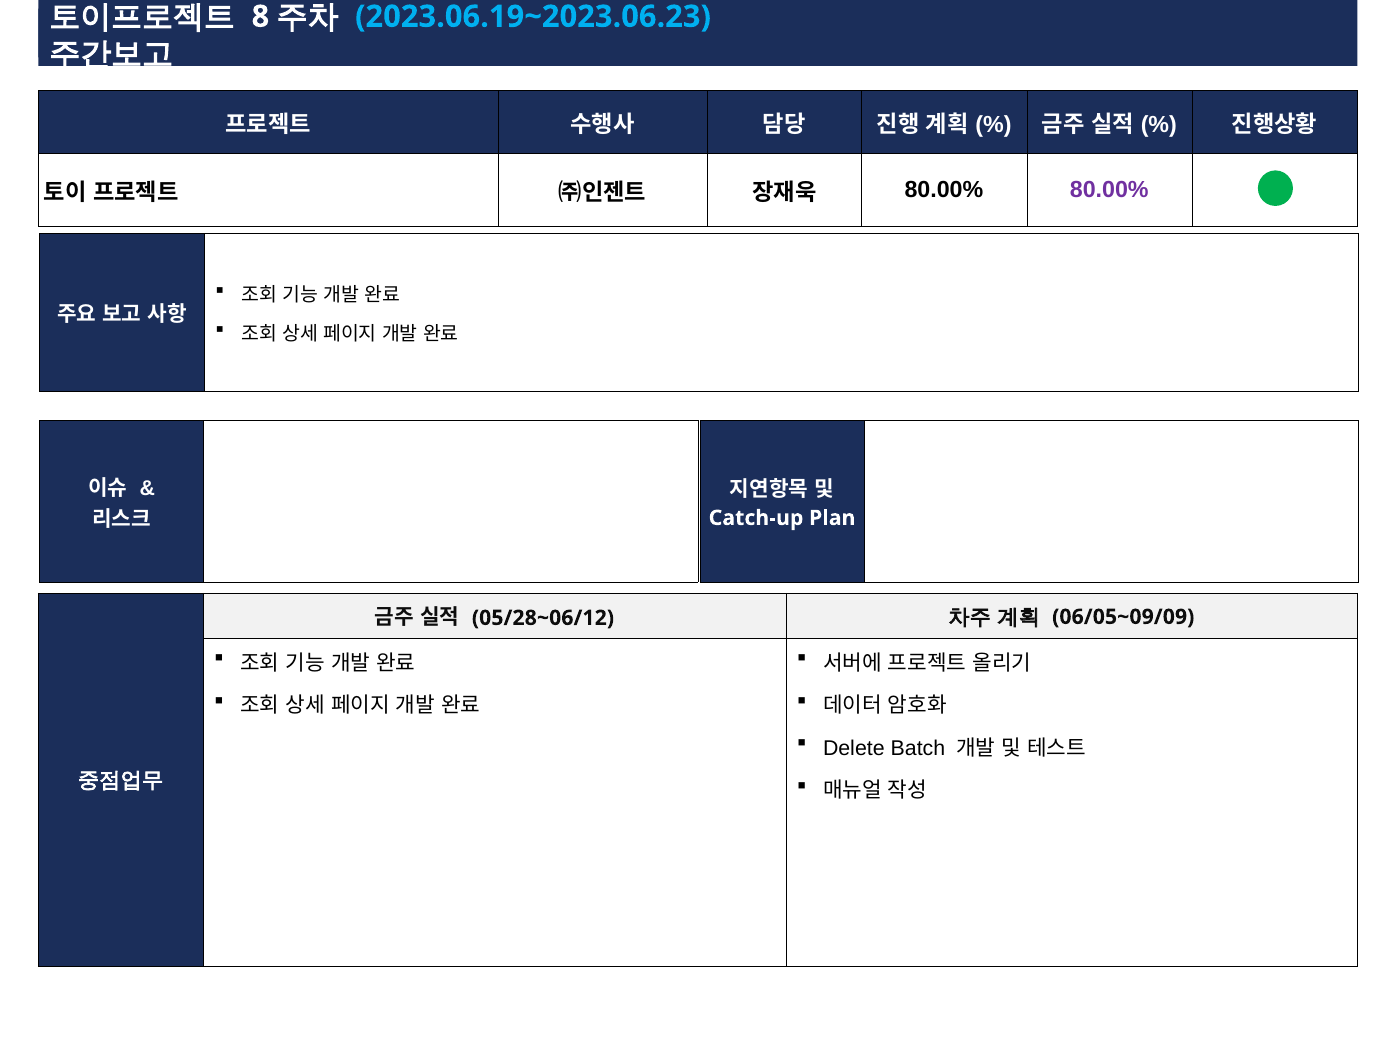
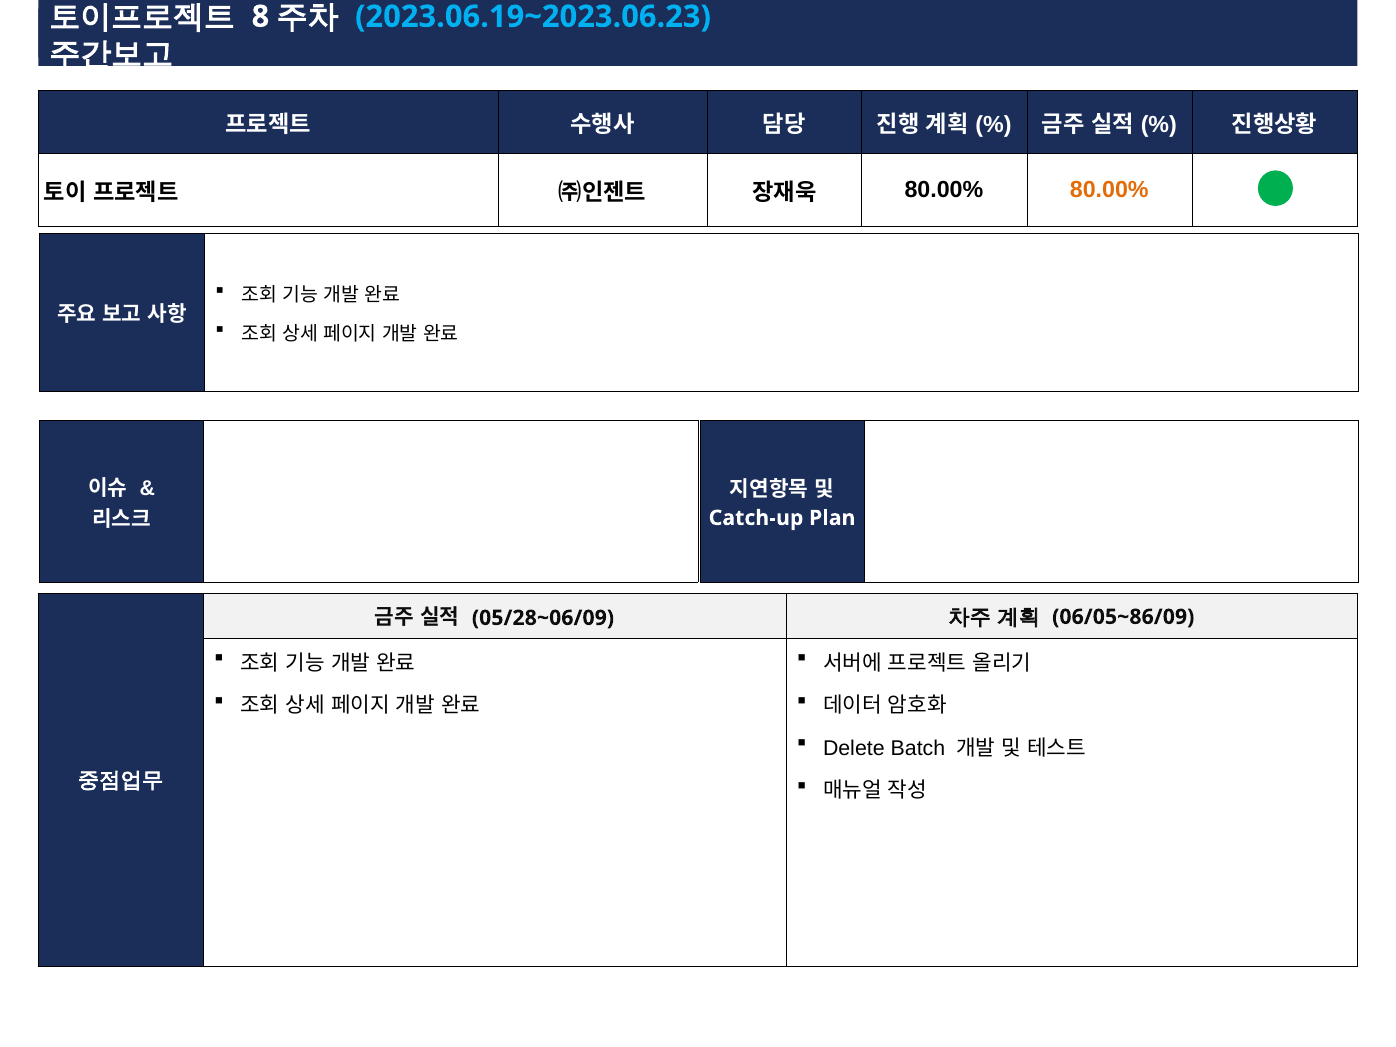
80.00% at (1109, 189) colour: purple -> orange
05/28~06/12: 05/28~06/12 -> 05/28~06/09
06/05~09/09: 06/05~09/09 -> 06/05~86/09
